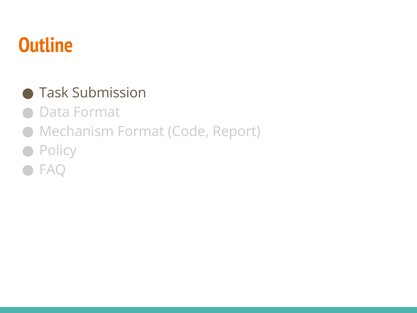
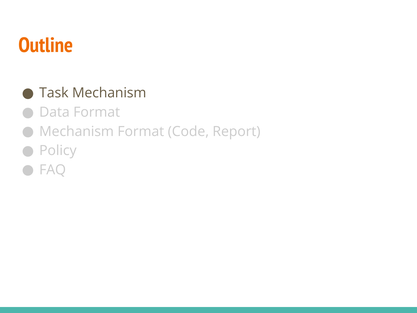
Task Submission: Submission -> Mechanism
